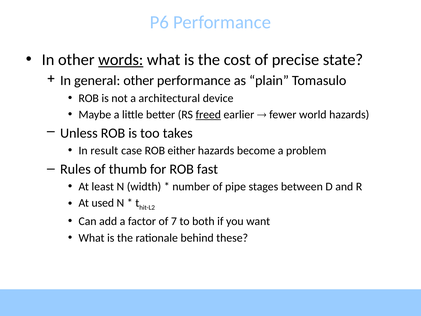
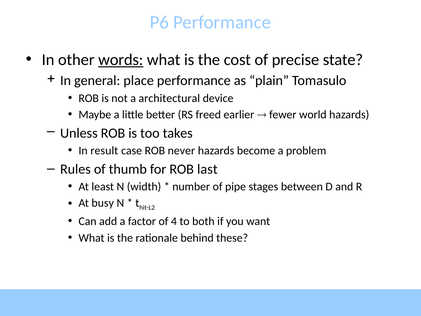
general other: other -> place
freed underline: present -> none
either: either -> never
fast: fast -> last
used: used -> busy
7: 7 -> 4
